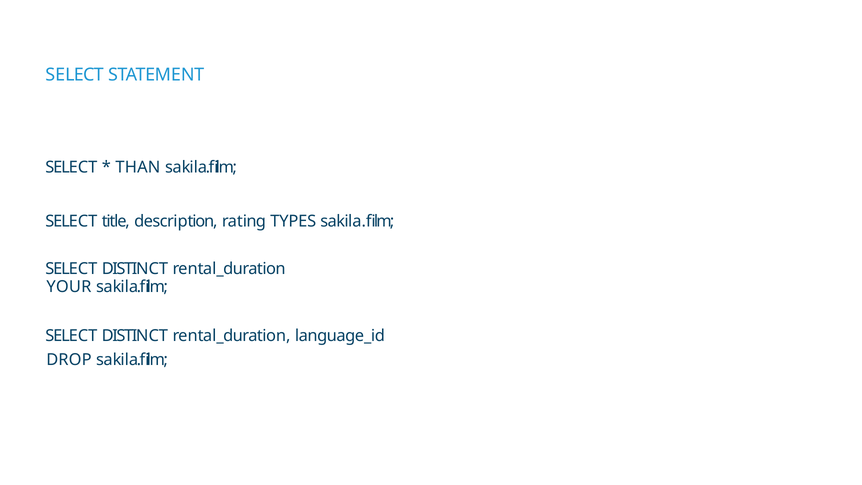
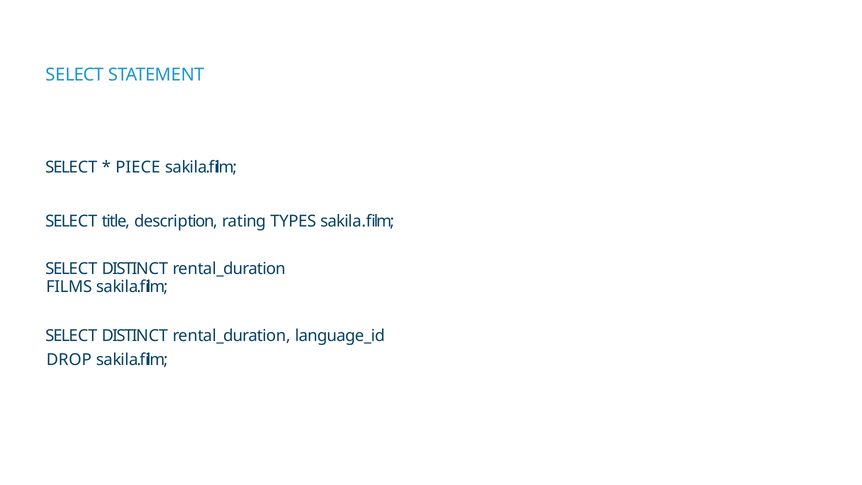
THAN: THAN -> PIECE
YOUR: YOUR -> FILMS
